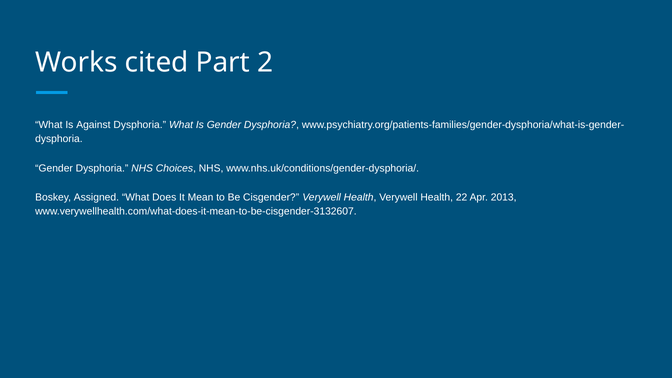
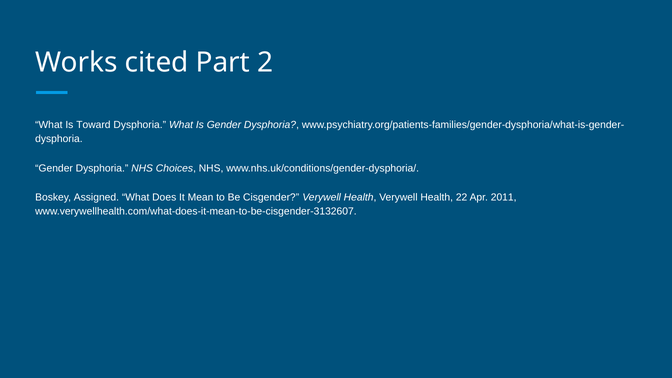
Against: Against -> Toward
2013: 2013 -> 2011
